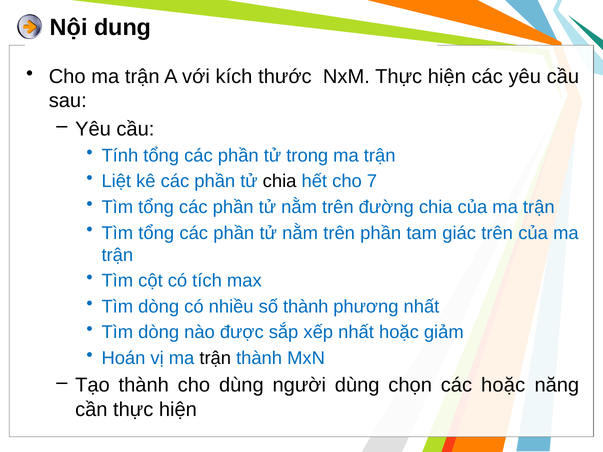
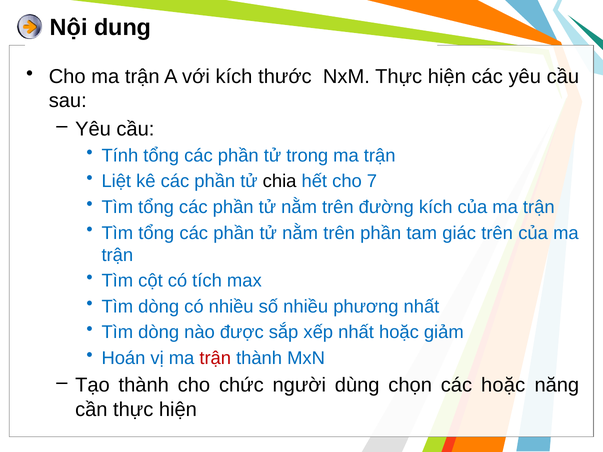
đường chia: chia -> kích
số thành: thành -> nhiều
trận at (215, 358) colour: black -> red
cho dùng: dùng -> chức
